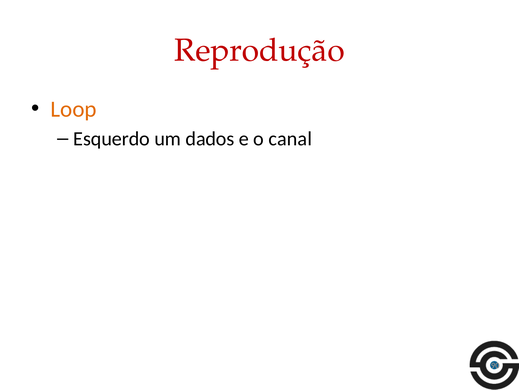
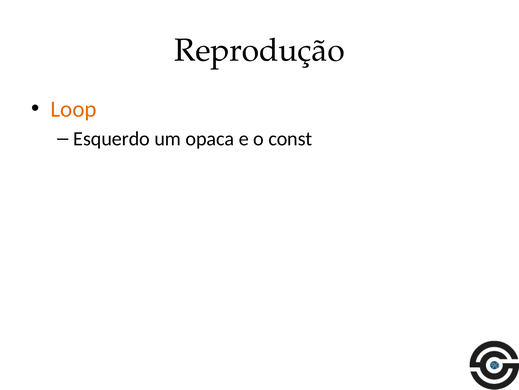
Reprodução colour: red -> black
dados: dados -> opaca
canal: canal -> const
